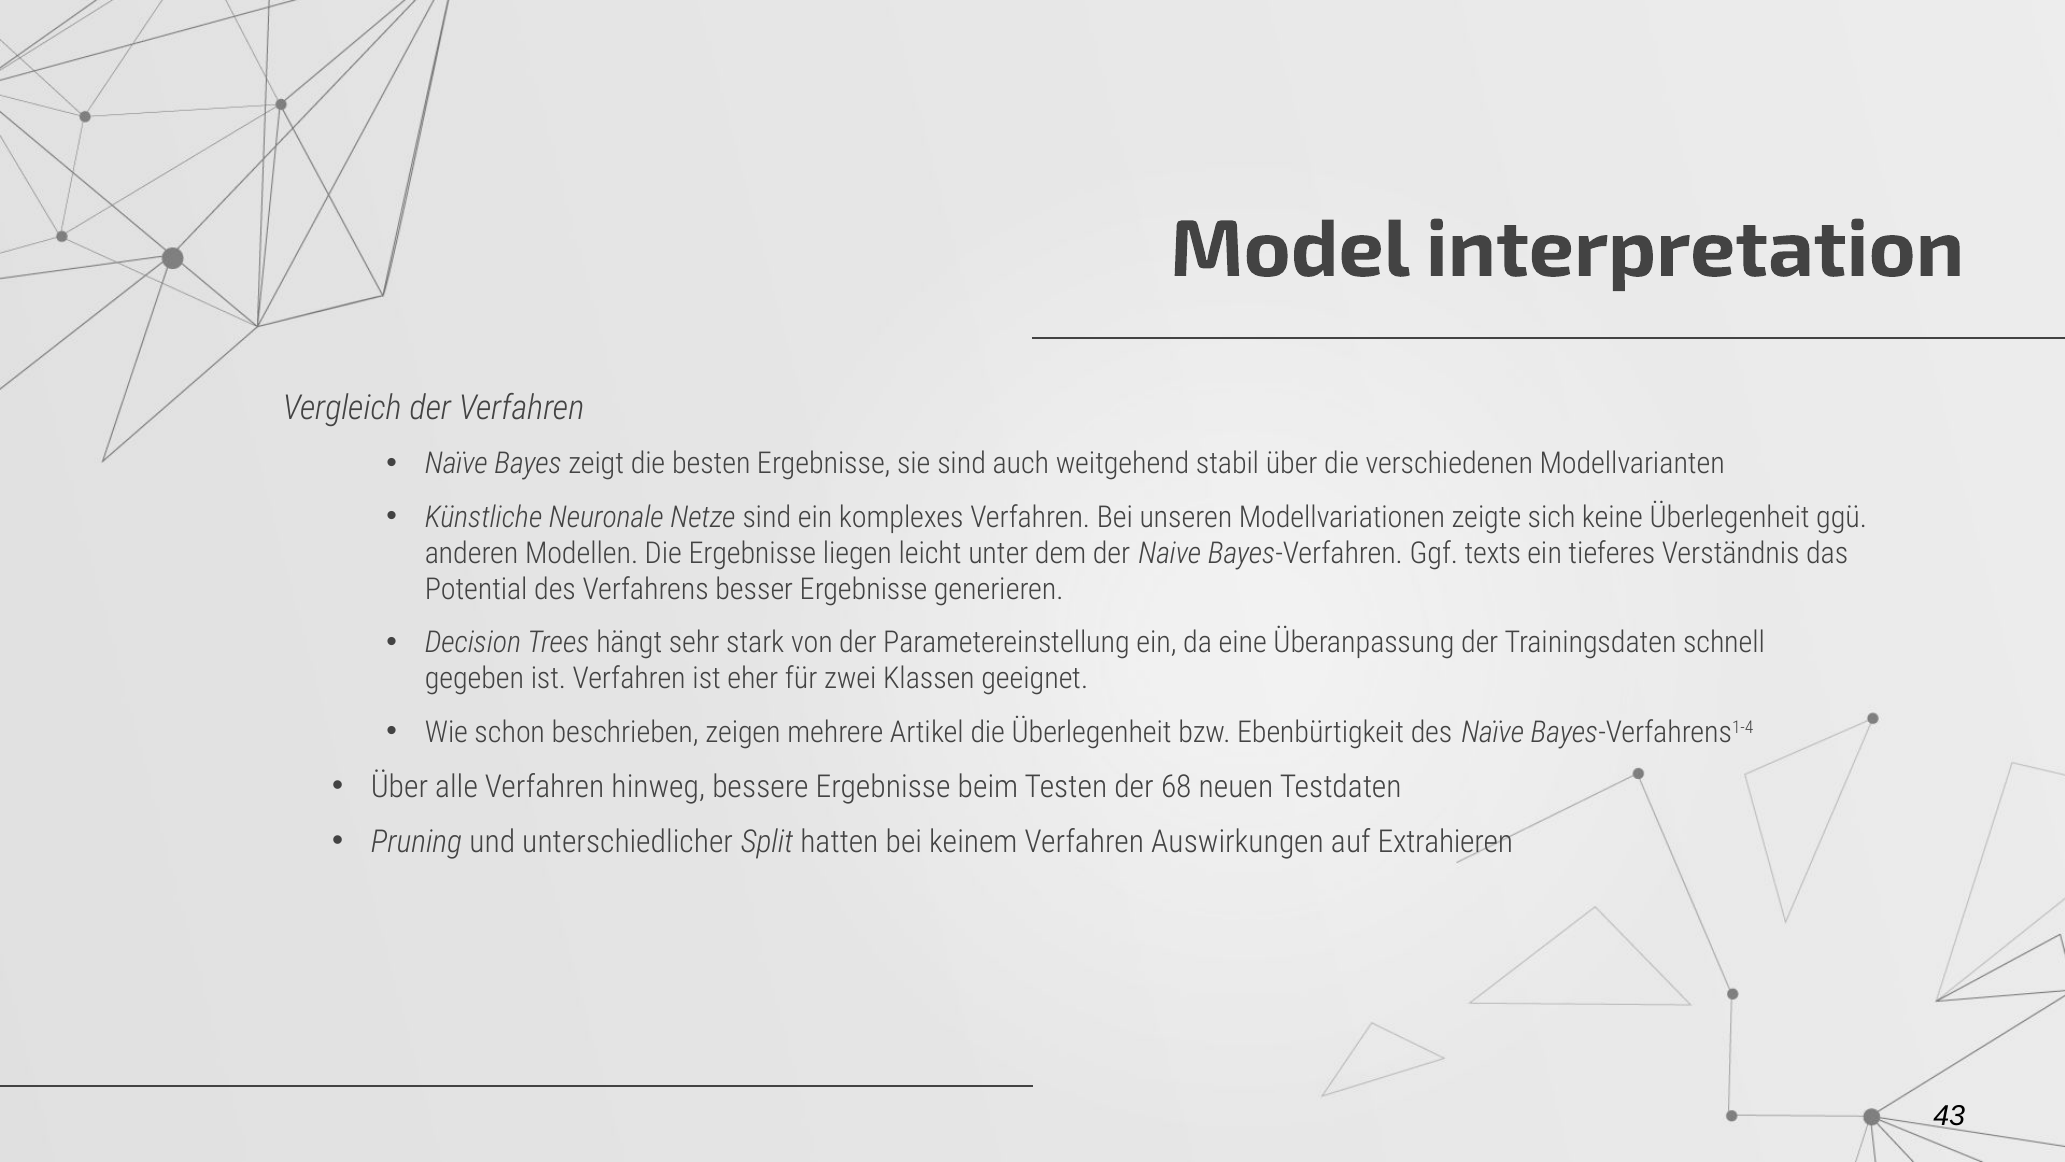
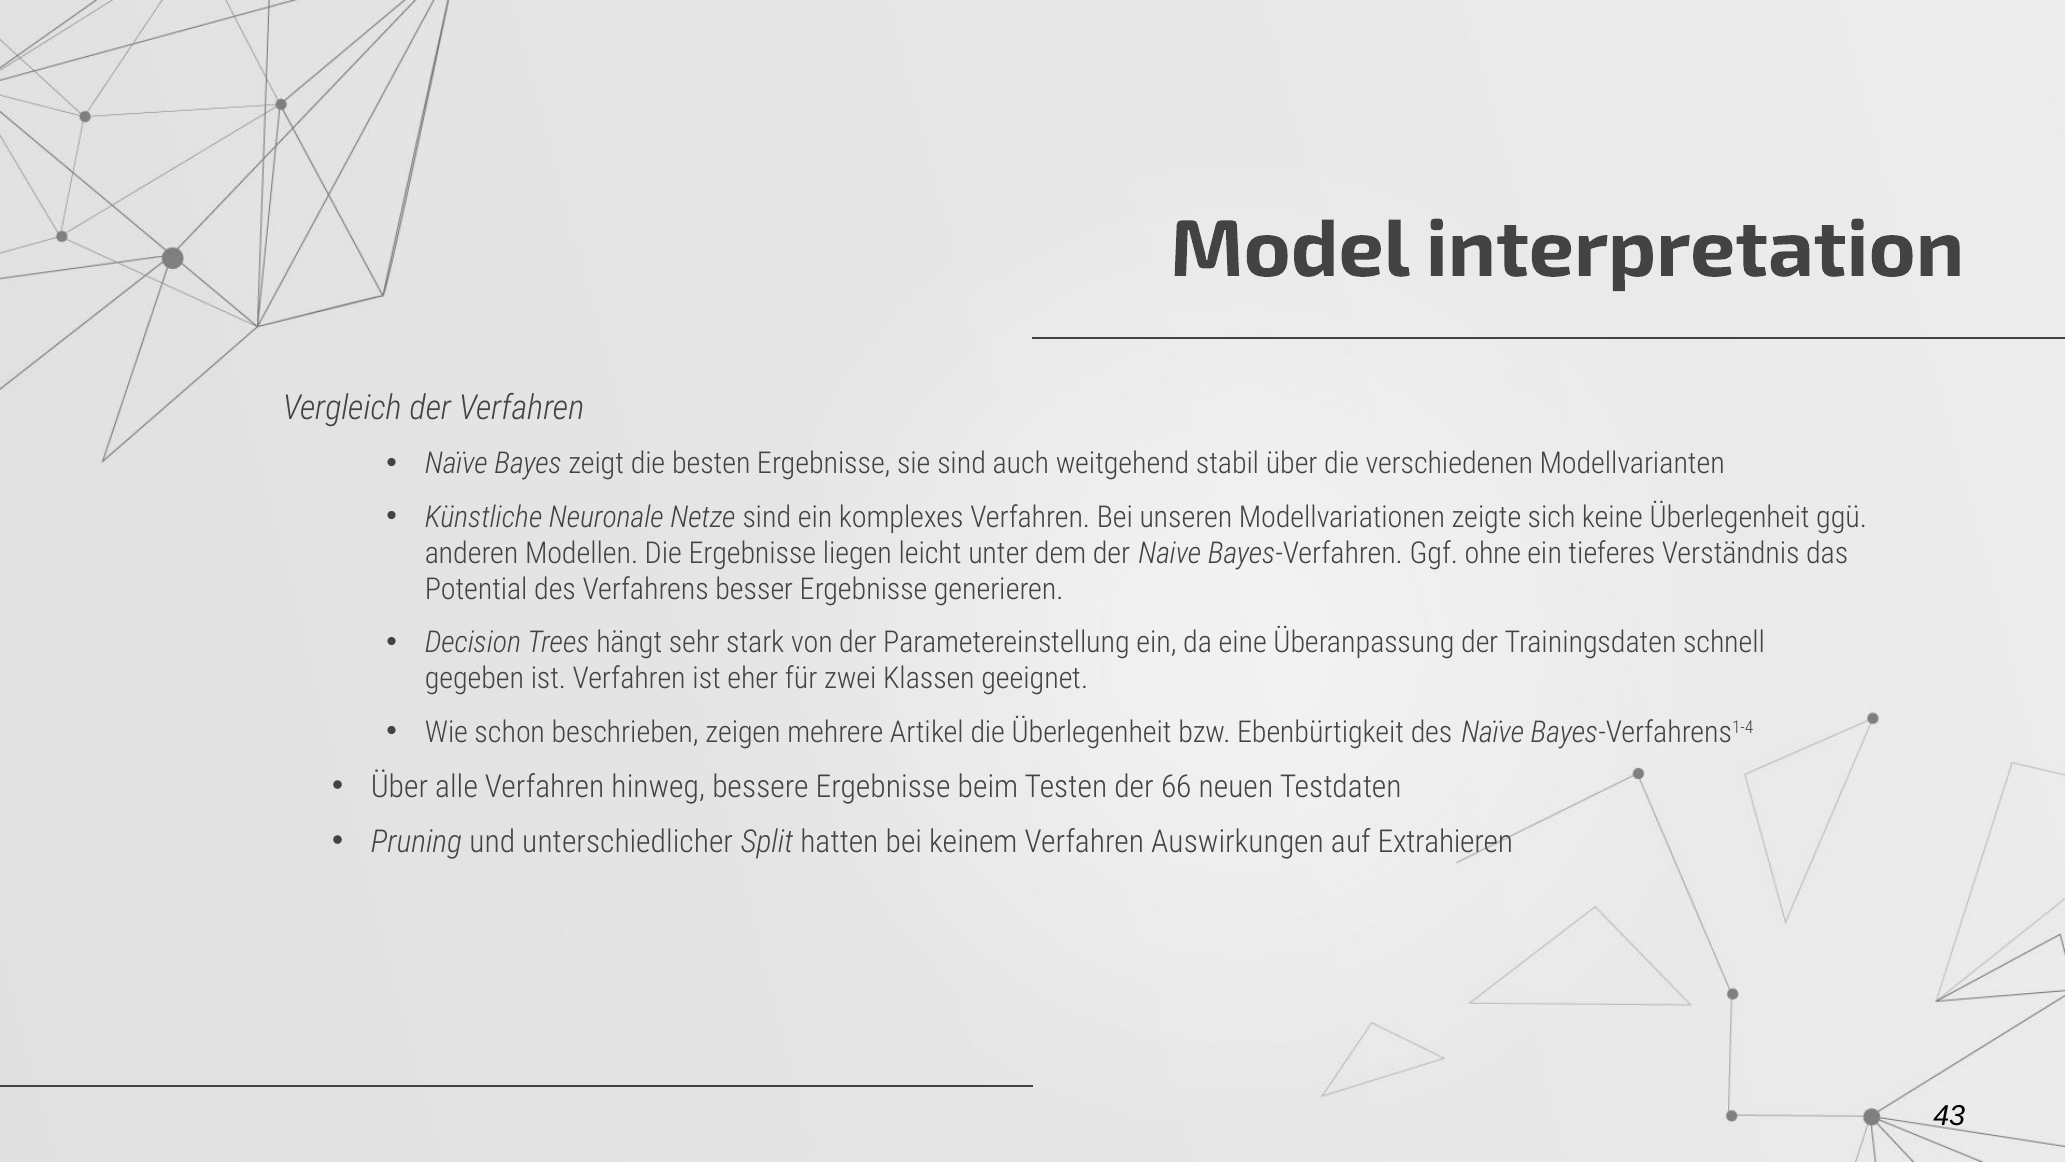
texts: texts -> ohne
68: 68 -> 66
